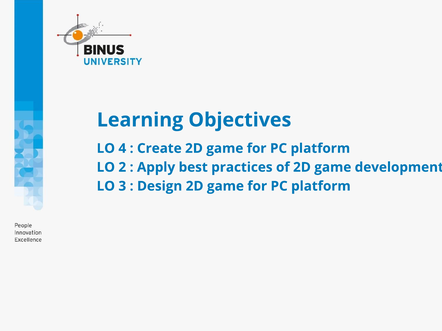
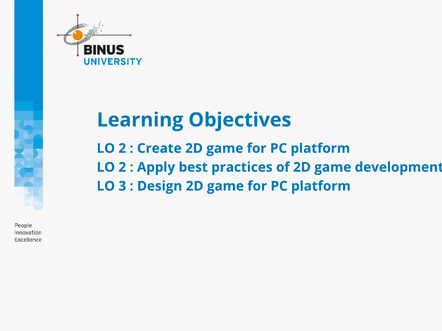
4 at (122, 149): 4 -> 2
